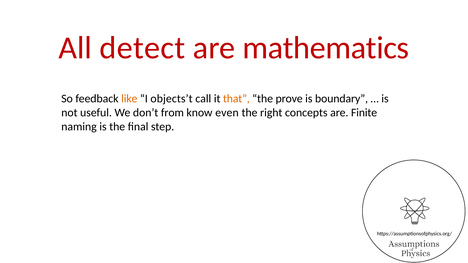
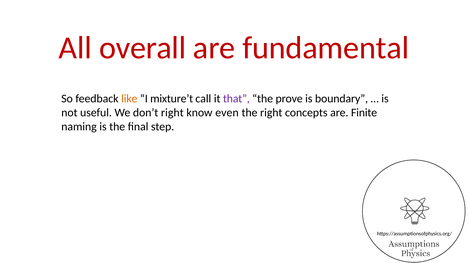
detect: detect -> overall
mathematics: mathematics -> fundamental
objects’t: objects’t -> mixture’t
that colour: orange -> purple
don’t from: from -> right
